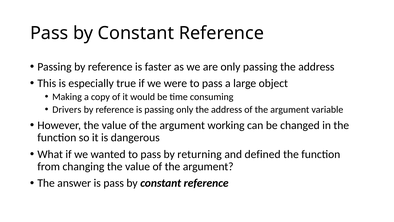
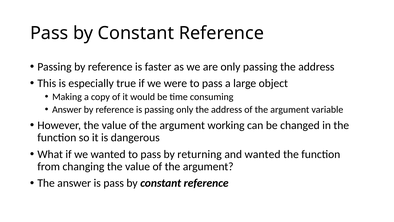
Drivers at (67, 109): Drivers -> Answer
and defined: defined -> wanted
